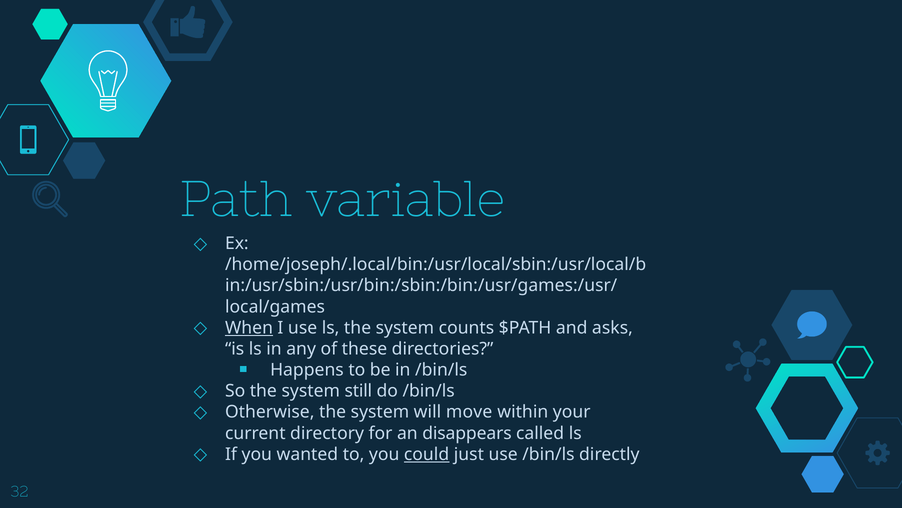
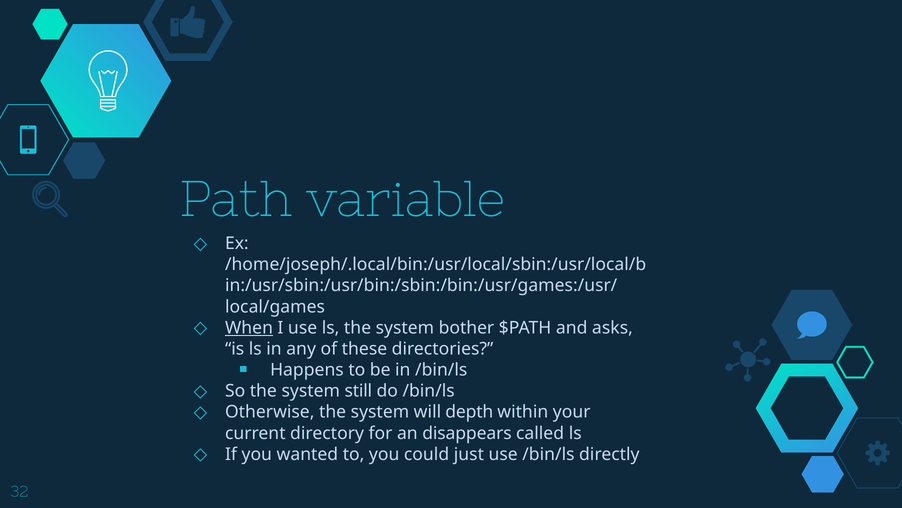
counts: counts -> bother
move: move -> depth
could underline: present -> none
